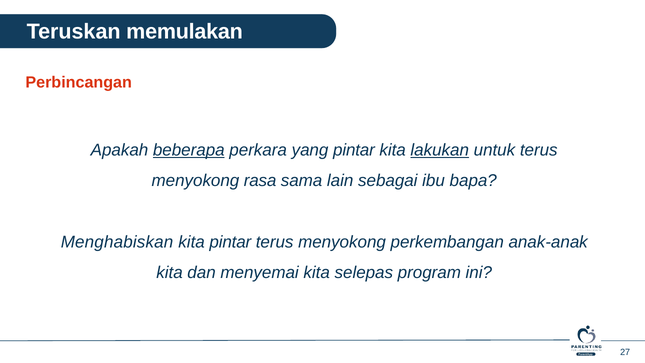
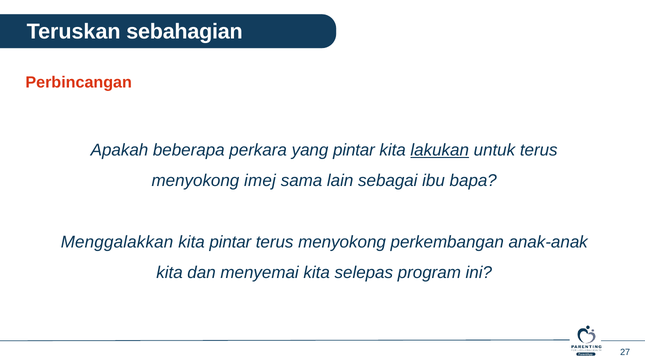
memulakan: memulakan -> sebahagian
beberapa underline: present -> none
rasa: rasa -> imej
Menghabiskan: Menghabiskan -> Menggalakkan
